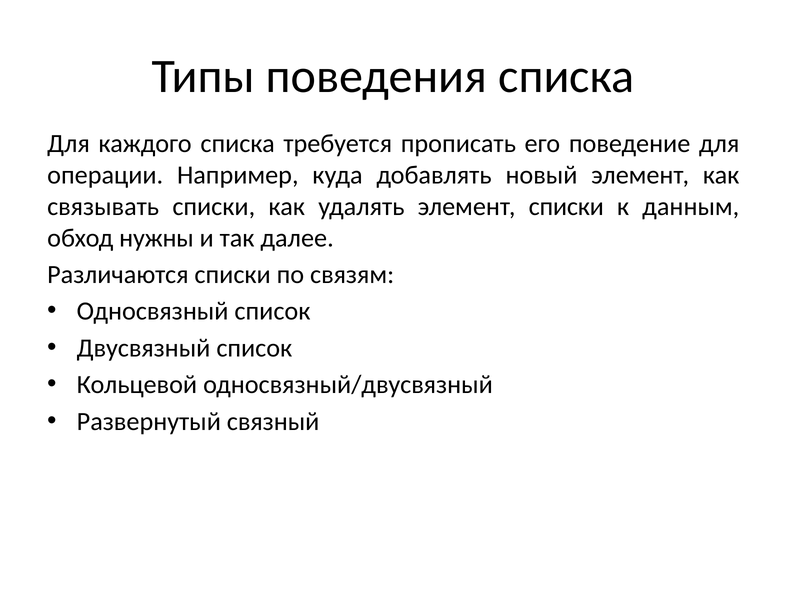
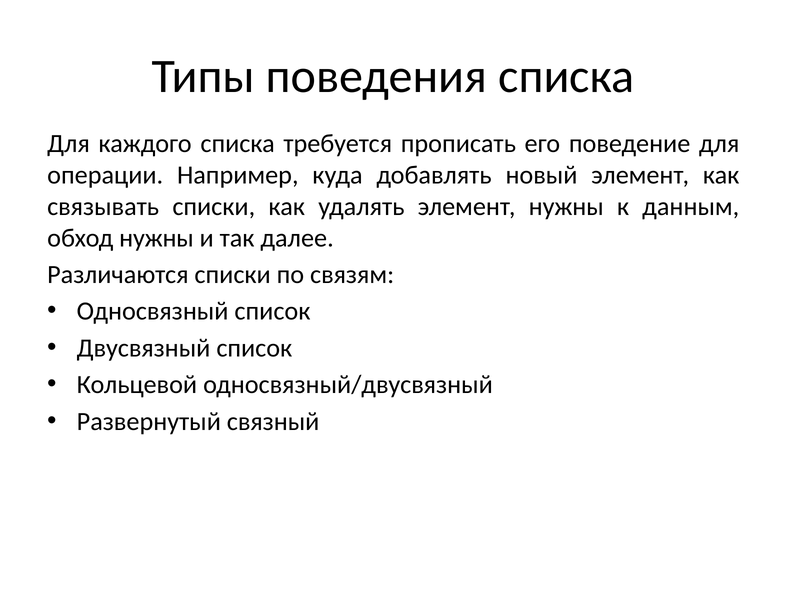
элемент списки: списки -> нужны
